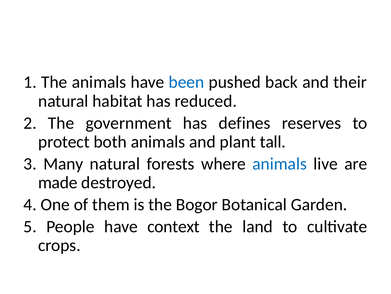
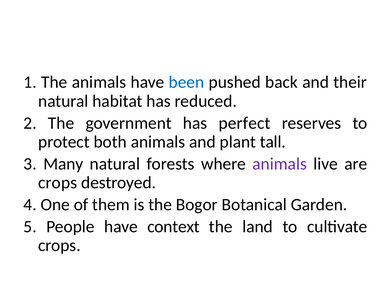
defines: defines -> perfect
animals at (280, 163) colour: blue -> purple
made at (58, 182): made -> crops
